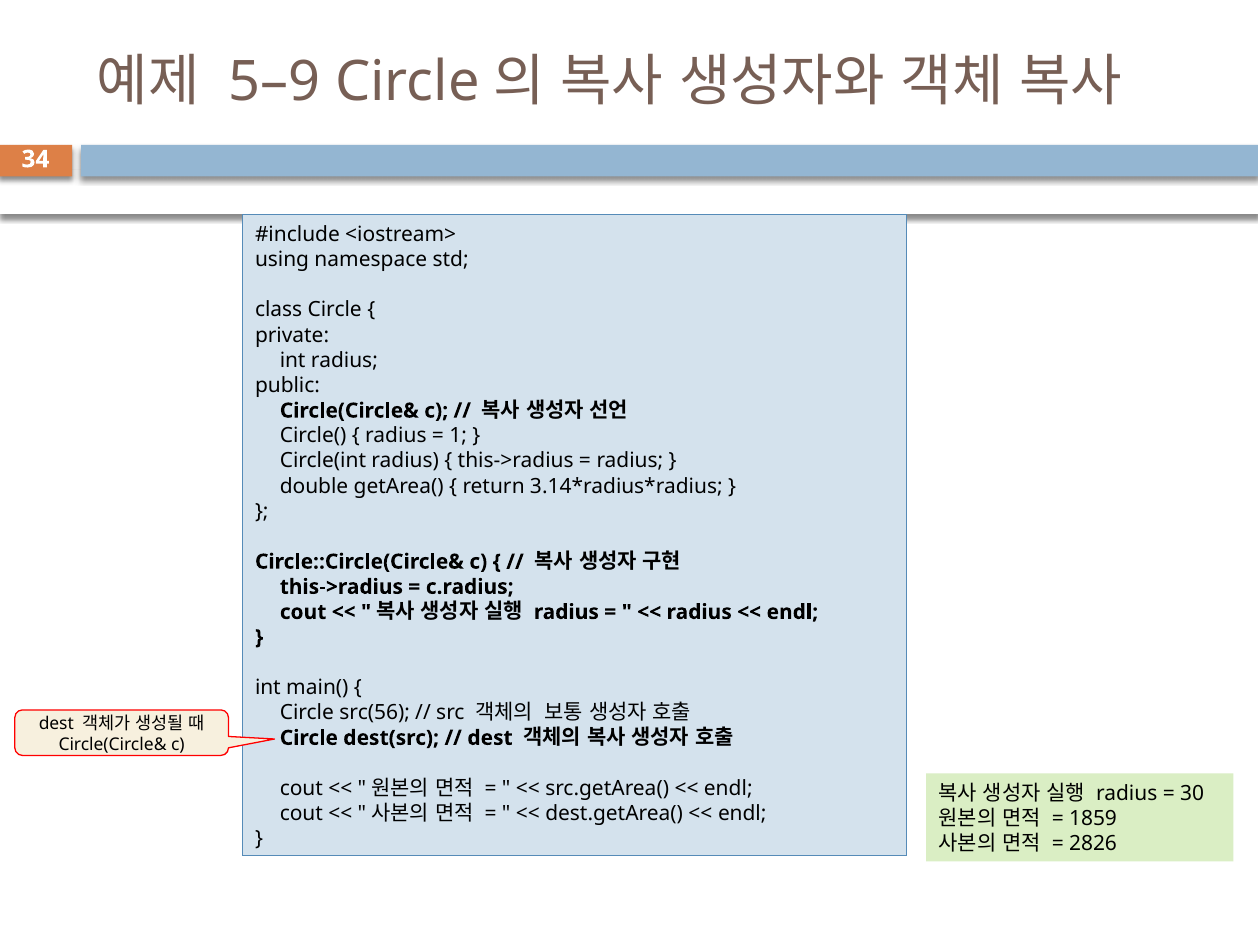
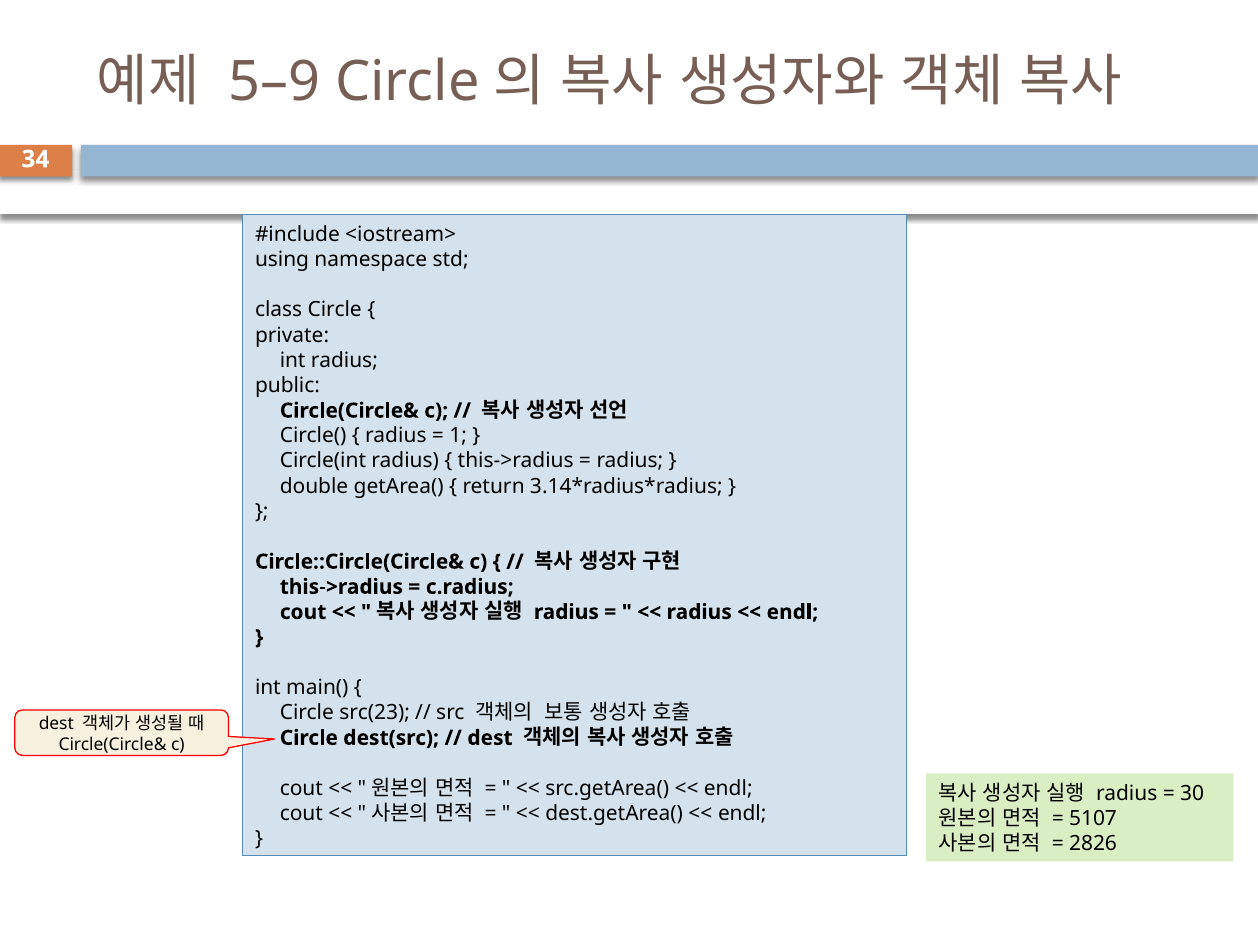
src(56: src(56 -> src(23
1859: 1859 -> 5107
